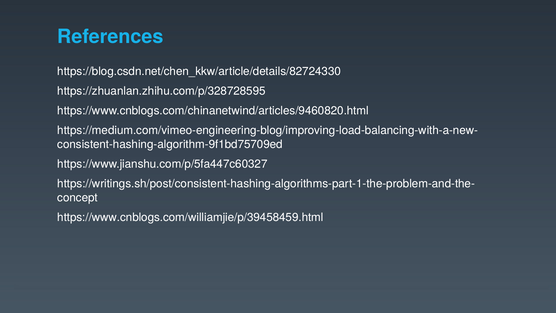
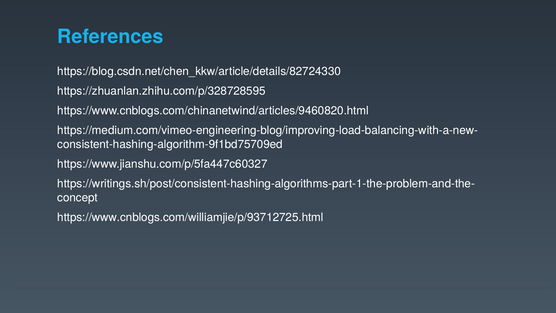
https://www.cnblogs.com/williamjie/p/39458459.html: https://www.cnblogs.com/williamjie/p/39458459.html -> https://www.cnblogs.com/williamjie/p/93712725.html
